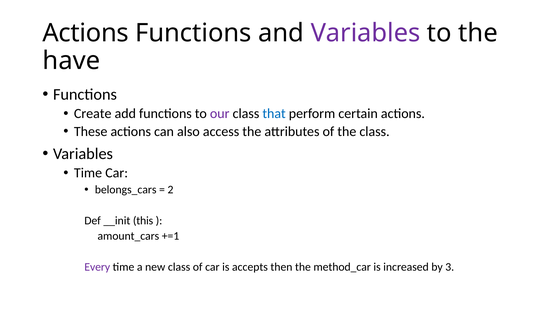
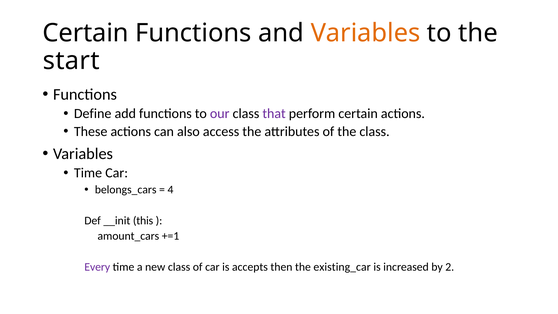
Actions at (86, 33): Actions -> Certain
Variables at (366, 33) colour: purple -> orange
have: have -> start
Create: Create -> Define
that colour: blue -> purple
2: 2 -> 4
method_car: method_car -> existing_car
3: 3 -> 2
